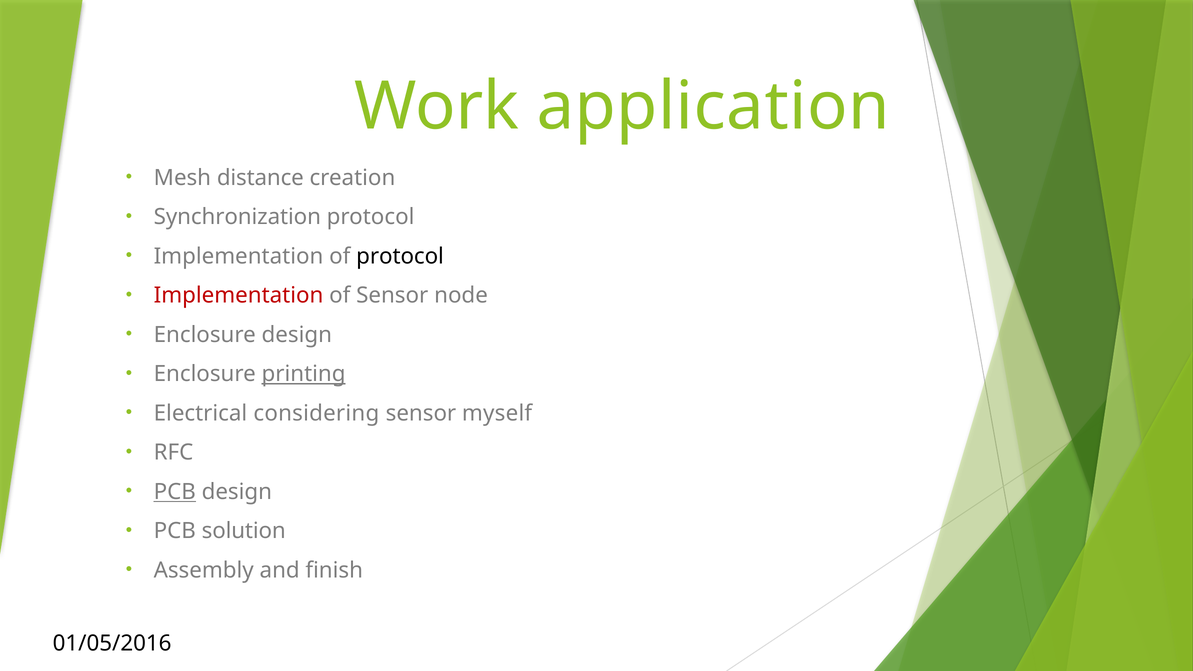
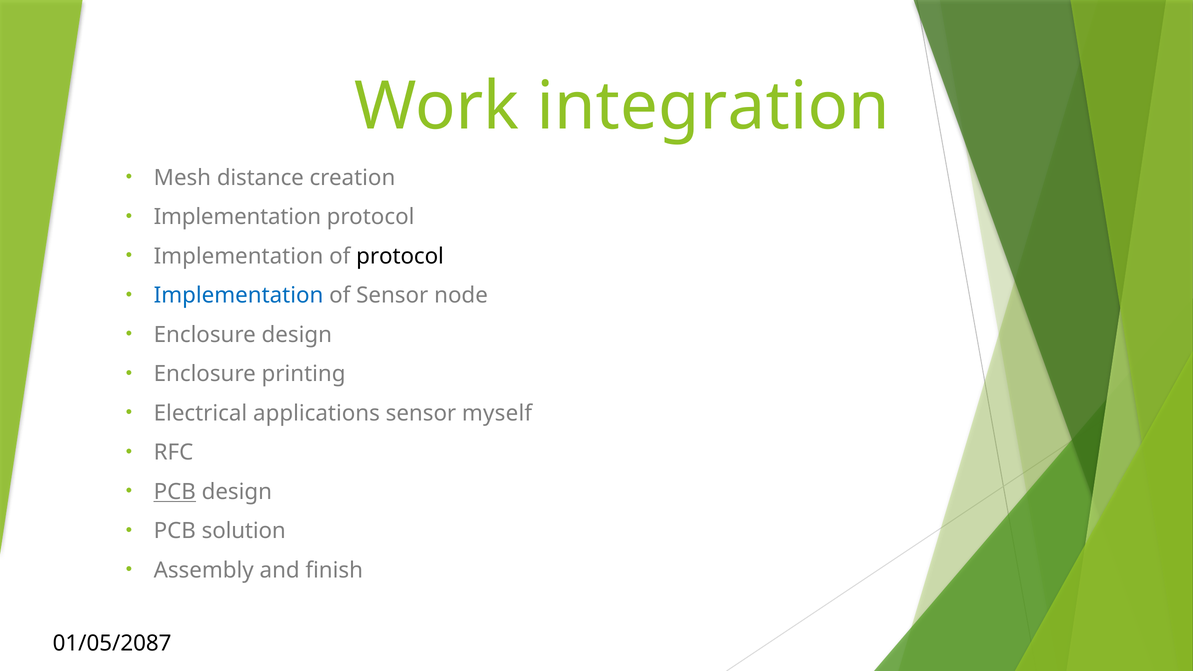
application: application -> integration
Synchronization at (237, 217): Synchronization -> Implementation
Implementation at (239, 295) colour: red -> blue
printing underline: present -> none
considering: considering -> applications
01/05/2016: 01/05/2016 -> 01/05/2087
